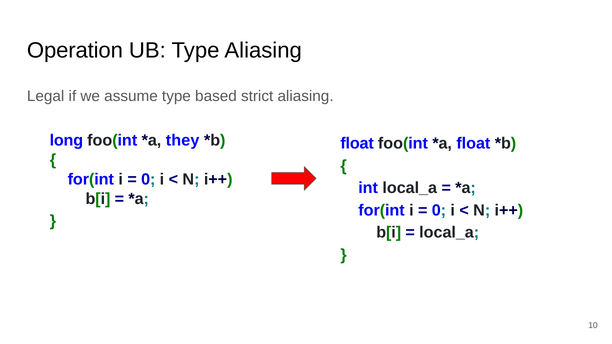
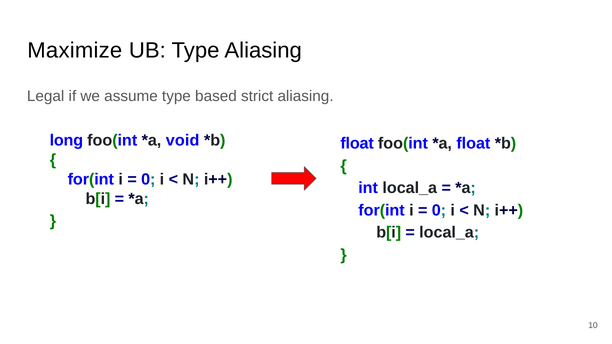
Operation: Operation -> Maximize
they: they -> void
